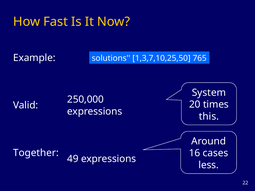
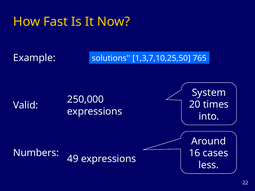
this: this -> into
Together: Together -> Numbers
